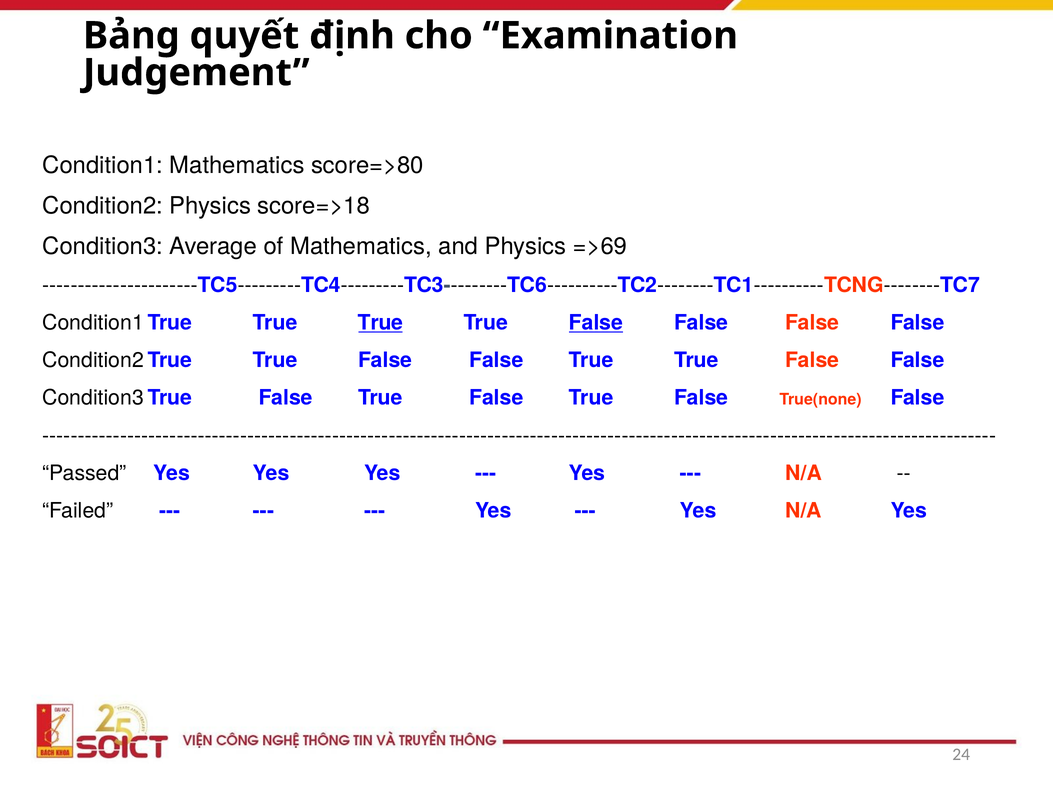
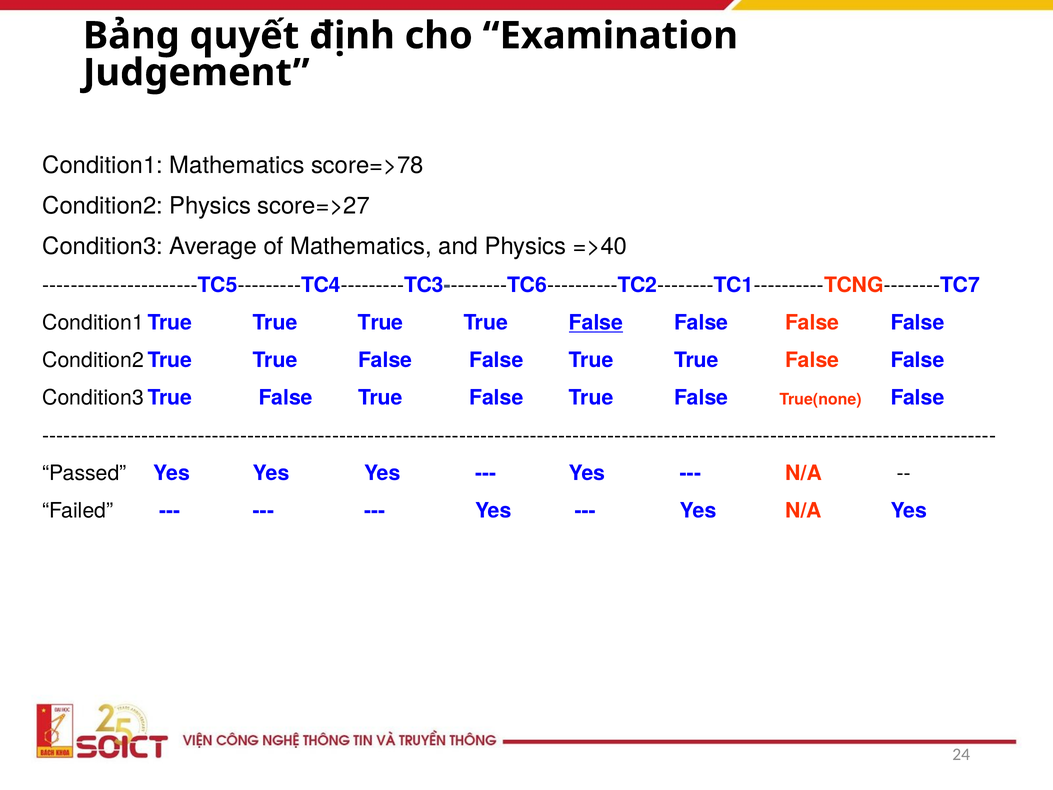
score=>80: score=>80 -> score=>78
score=>18: score=>18 -> score=>27
=>69: =>69 -> =>40
True at (381, 323) underline: present -> none
